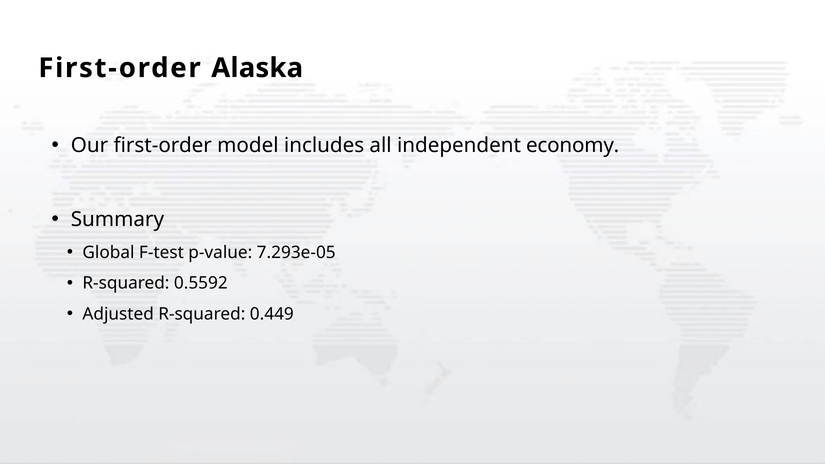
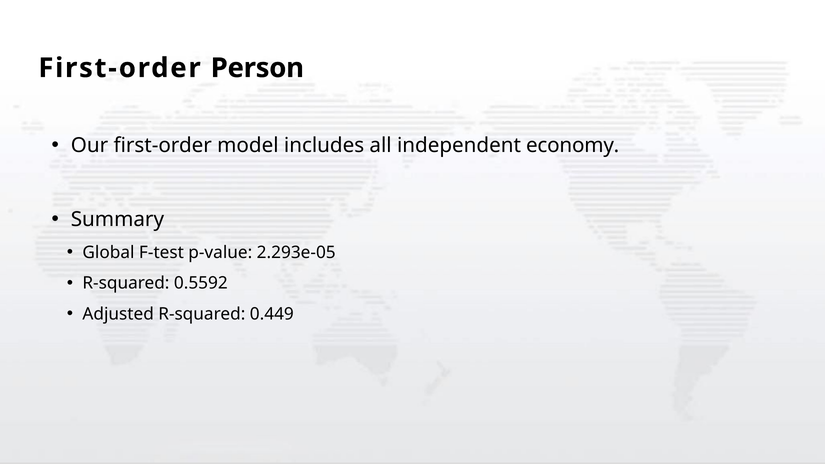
Alaska: Alaska -> Person
7.293e-05: 7.293e-05 -> 2.293e-05
